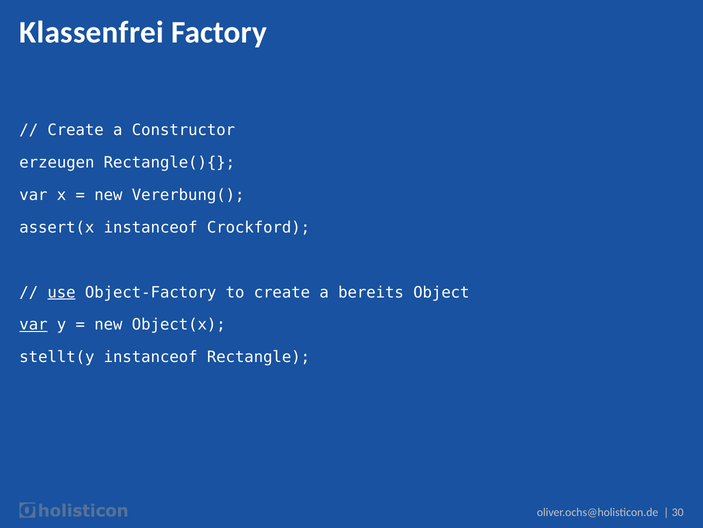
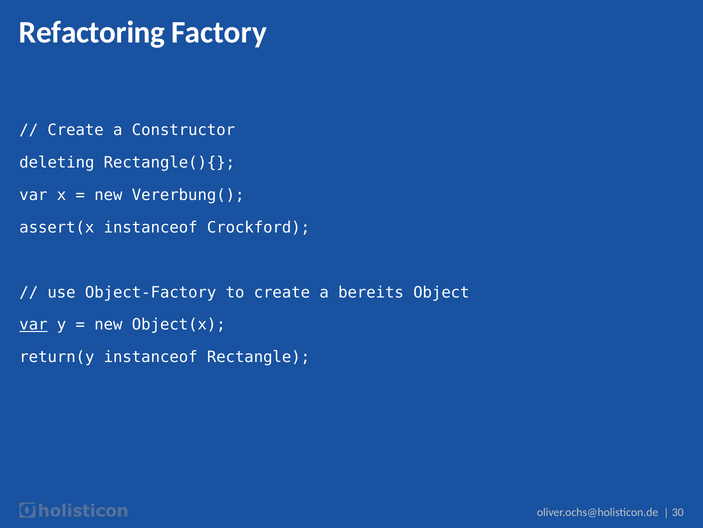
Klassenfrei: Klassenfrei -> Refactoring
erzeugen: erzeugen -> deleting
use underline: present -> none
stellt(y: stellt(y -> return(y
